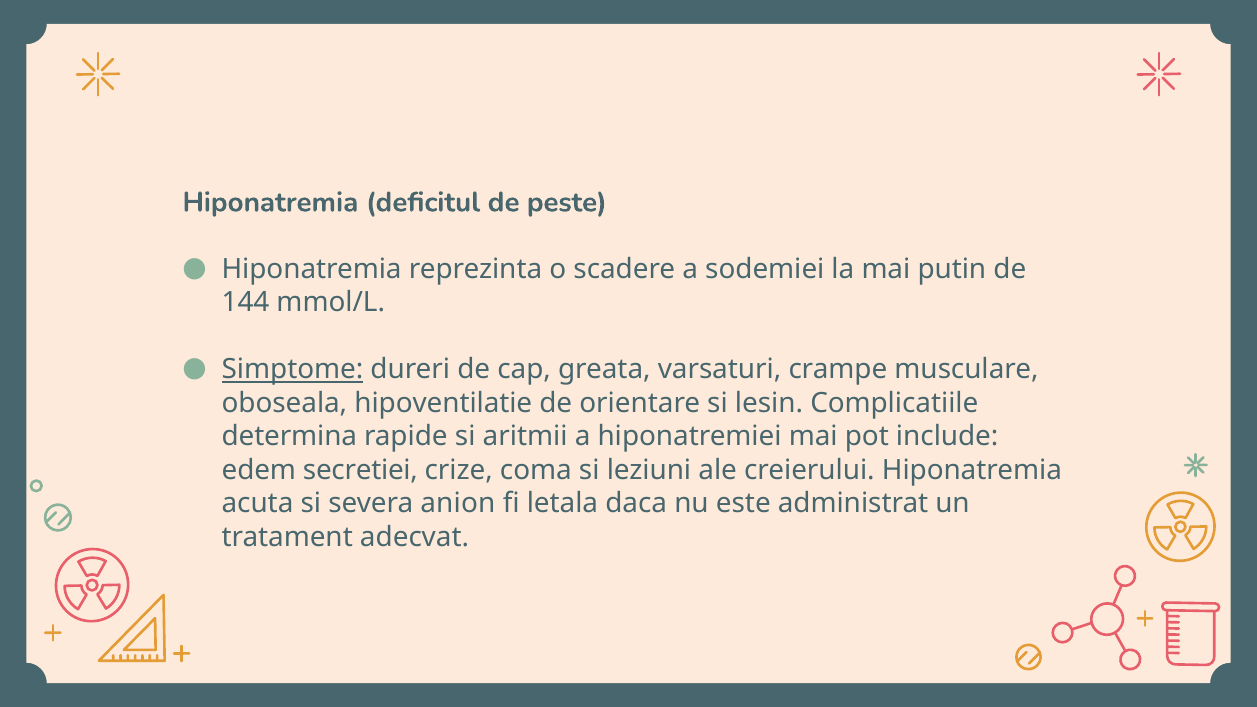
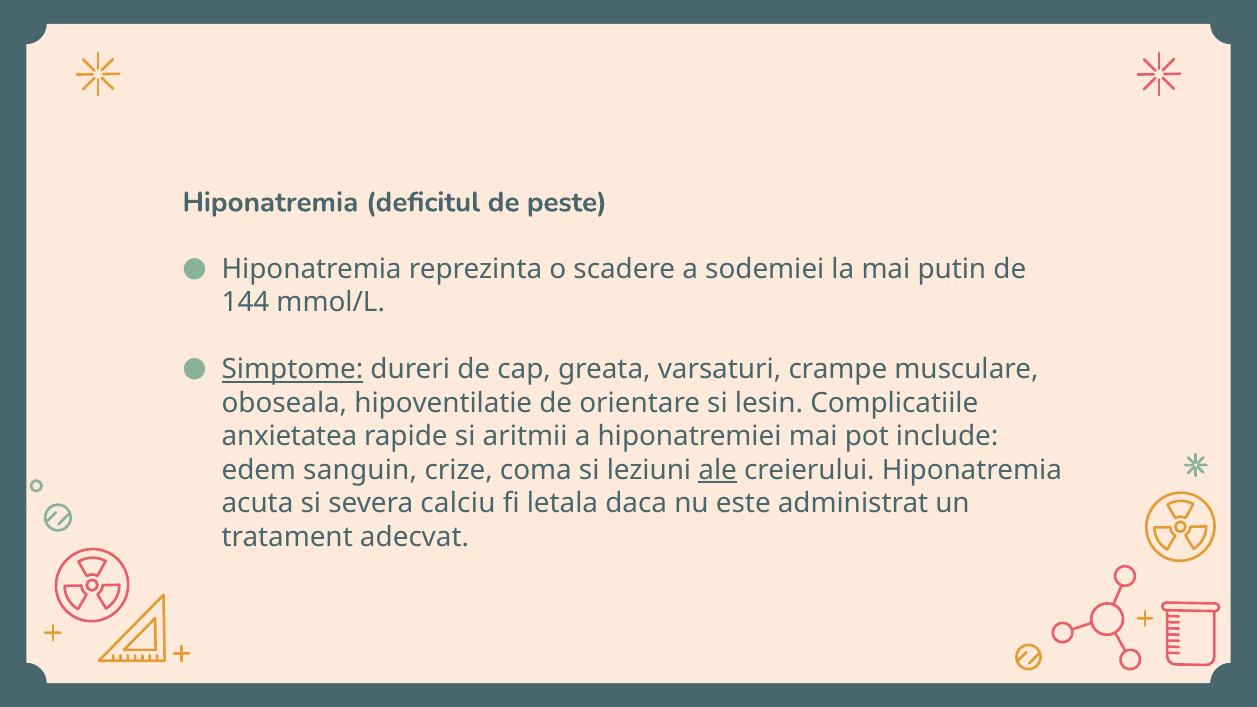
determina: determina -> anxietatea
secretiei: secretiei -> sanguin
ale underline: none -> present
anion: anion -> calciu
